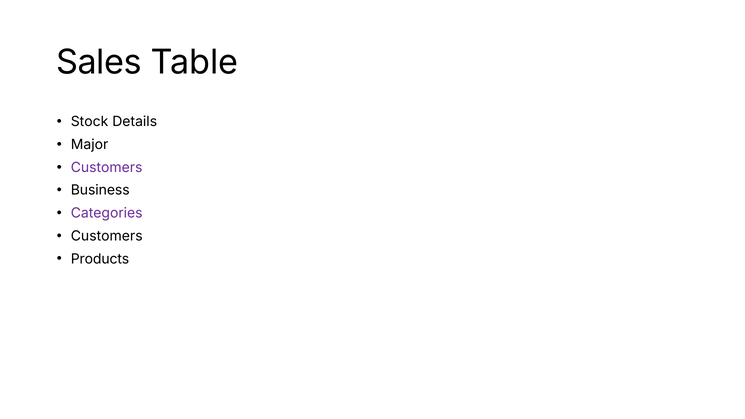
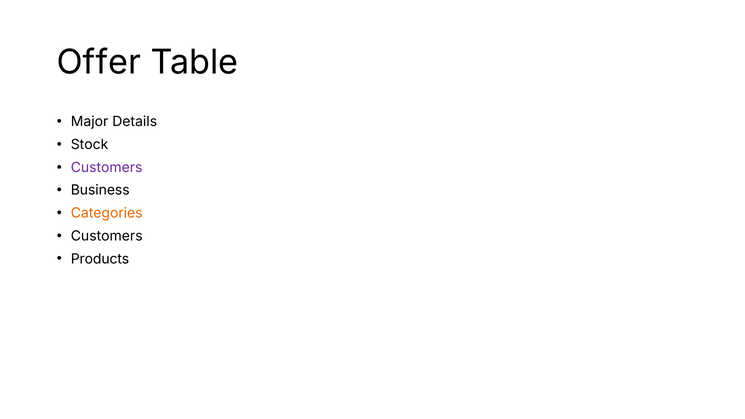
Sales: Sales -> Offer
Stock: Stock -> Major
Major: Major -> Stock
Categories colour: purple -> orange
